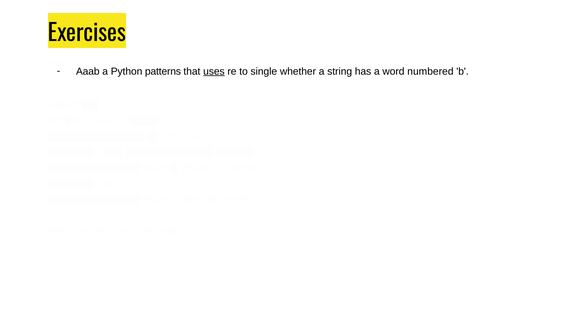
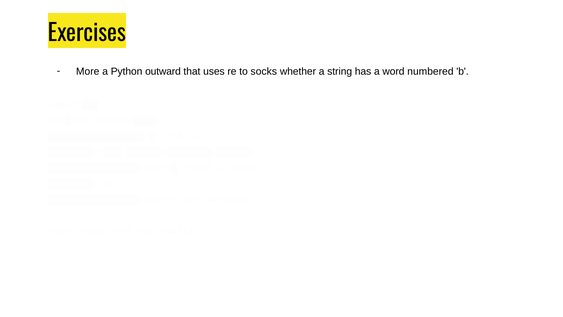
Aaab: Aaab -> More
Python patterns: patterns -> outward
uses underline: present -> none
single: single -> socks
